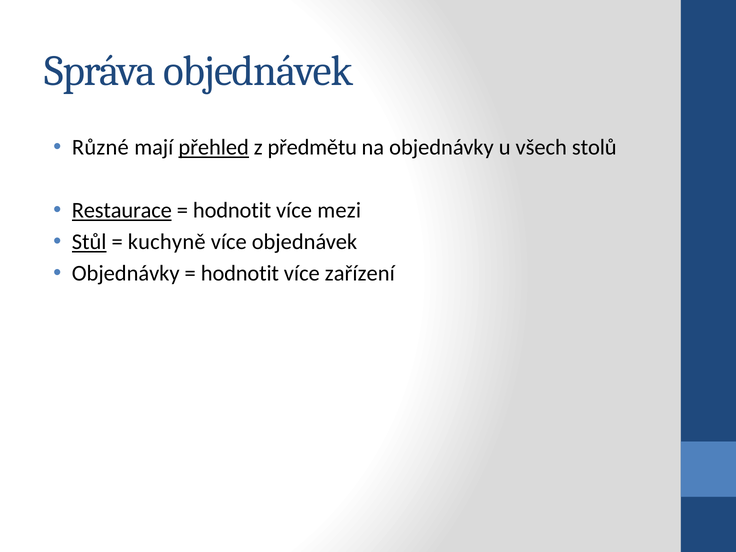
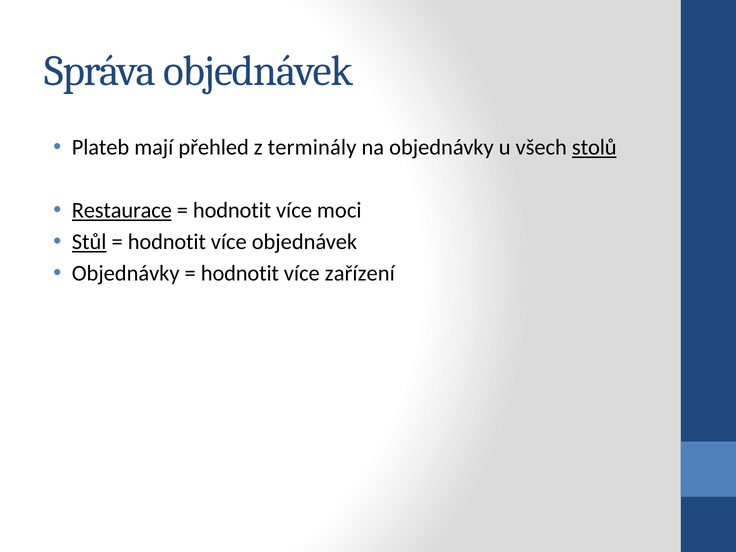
Různé: Různé -> Plateb
přehled underline: present -> none
předmětu: předmětu -> terminály
stolů underline: none -> present
mezi: mezi -> moci
kuchyně at (167, 242): kuchyně -> hodnotit
